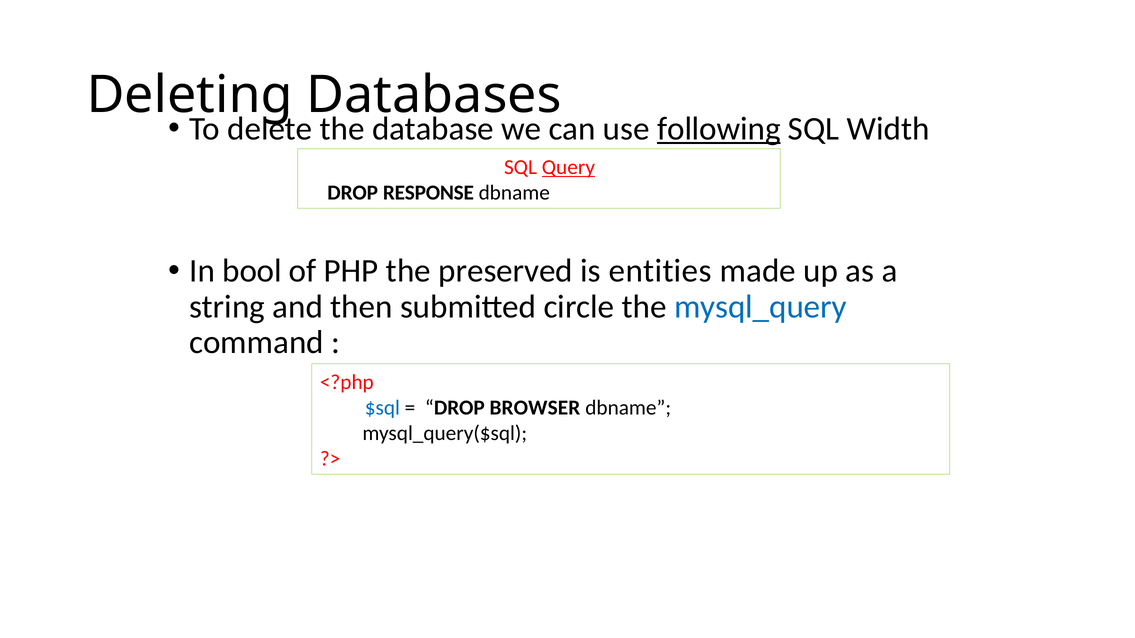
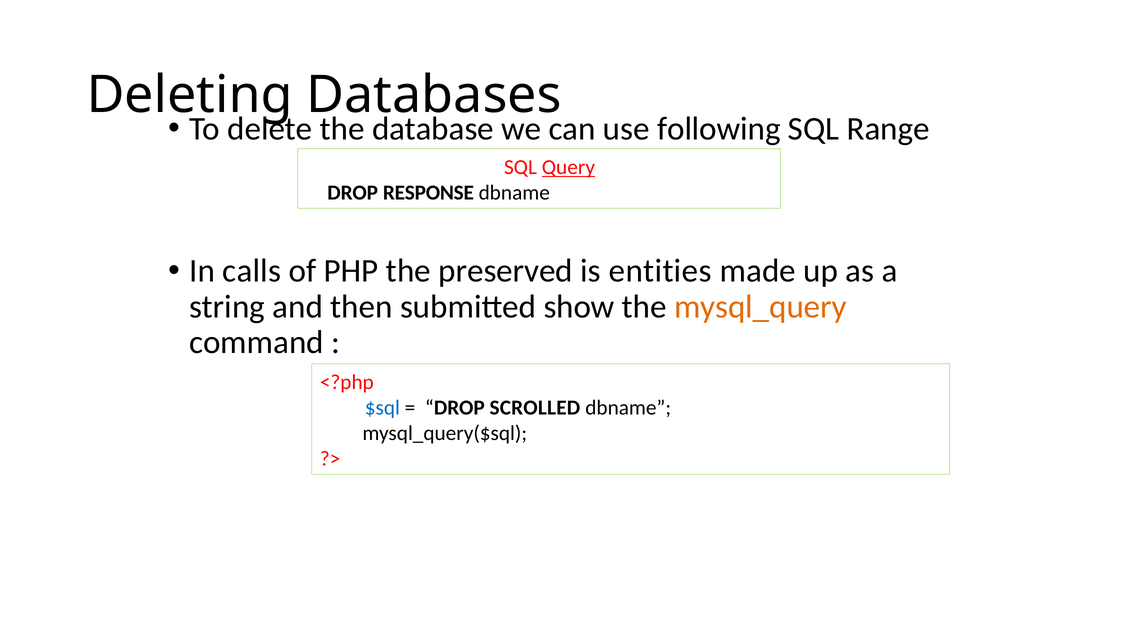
following underline: present -> none
Width: Width -> Range
bool: bool -> calls
circle: circle -> show
mysql_query colour: blue -> orange
BROWSER: BROWSER -> SCROLLED
